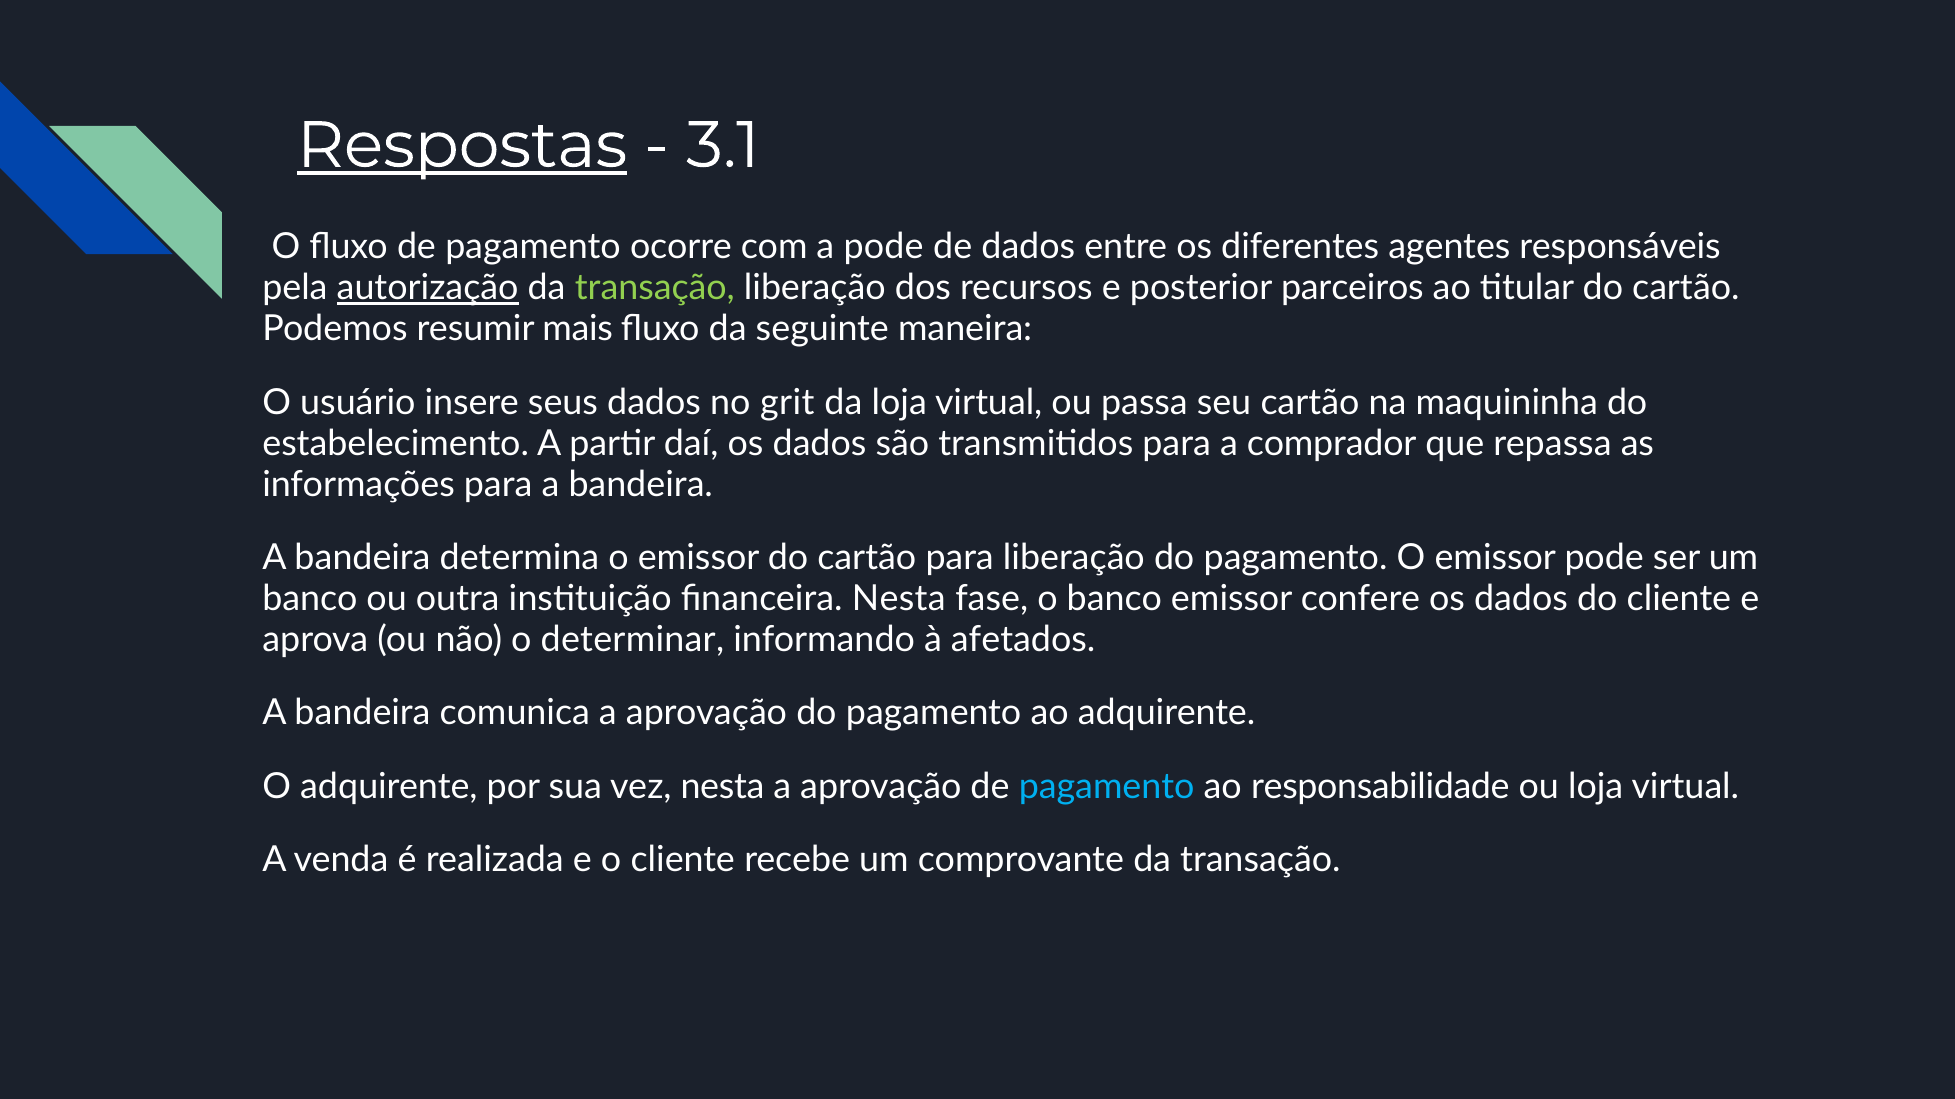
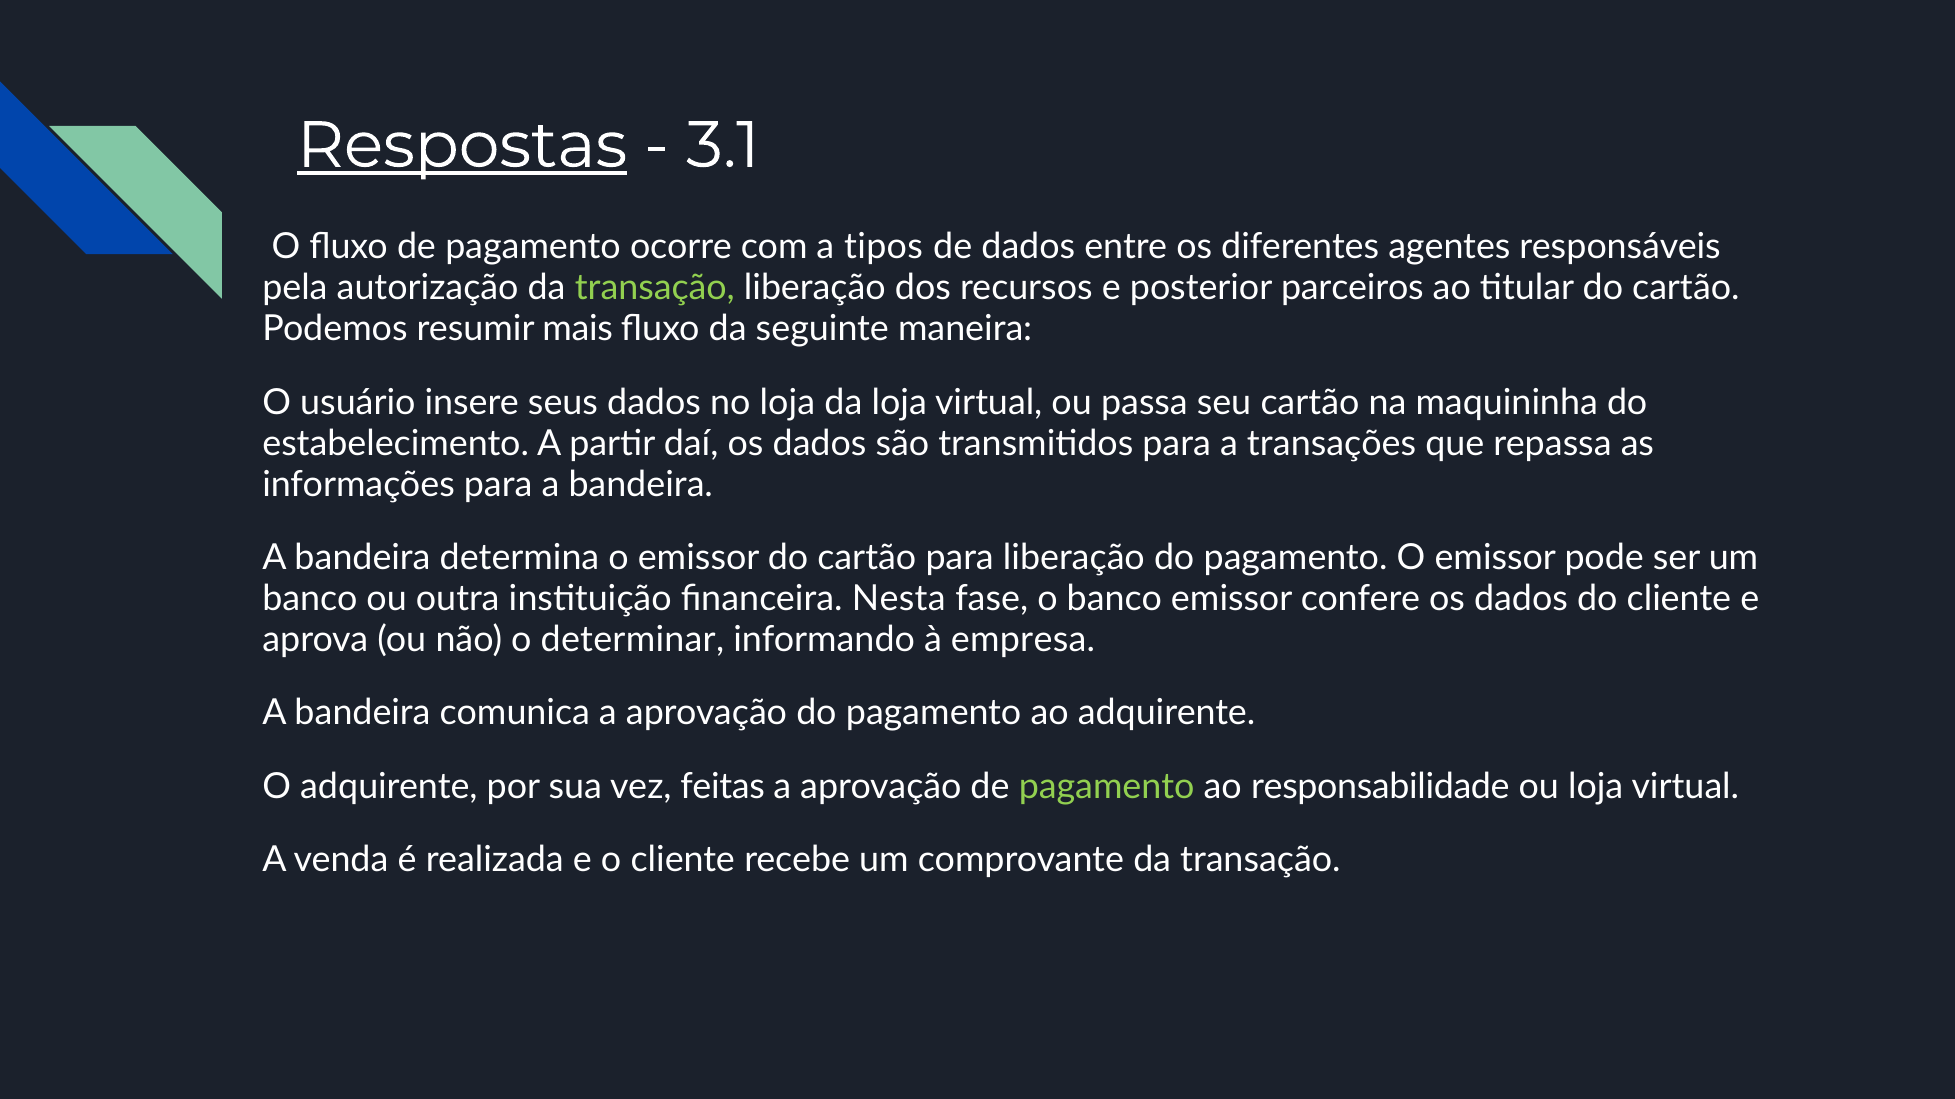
a pode: pode -> tipos
autorização underline: present -> none
no grit: grit -> loja
comprador: comprador -> transações
afetados: afetados -> empresa
vez nesta: nesta -> feitas
pagamento at (1107, 787) colour: light blue -> light green
